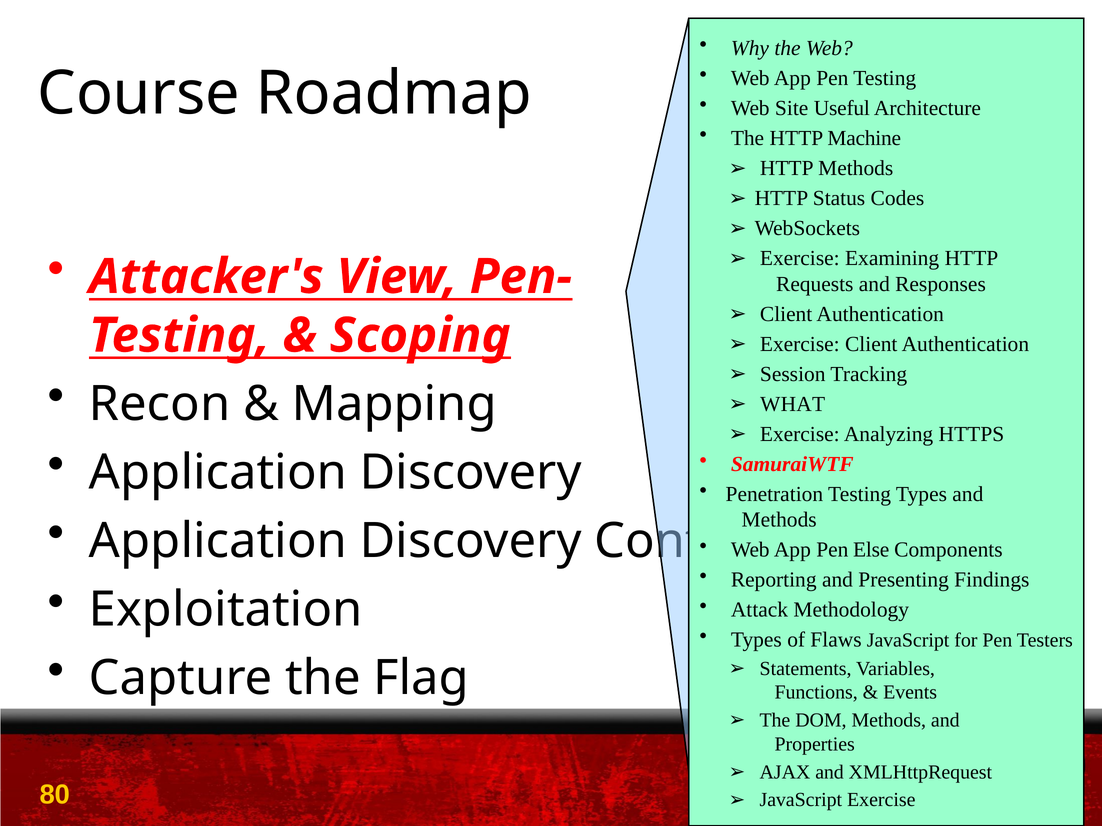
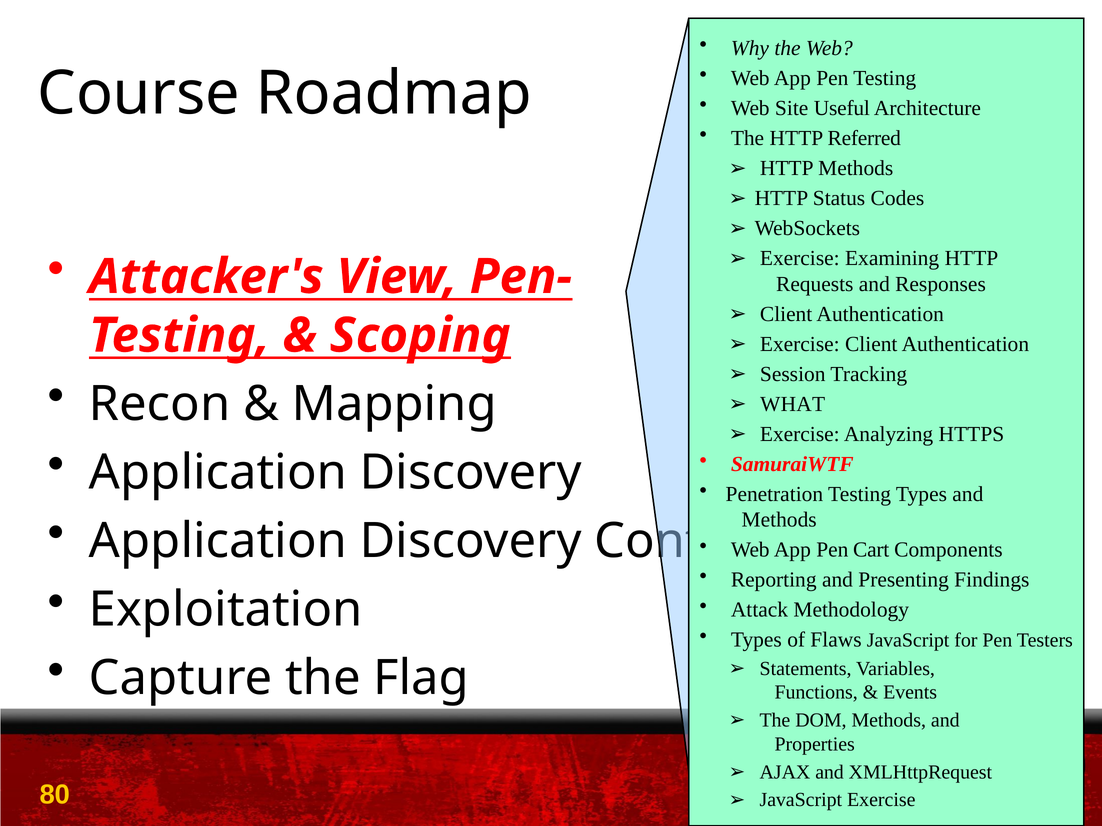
Machine: Machine -> Referred
Else: Else -> Cart
